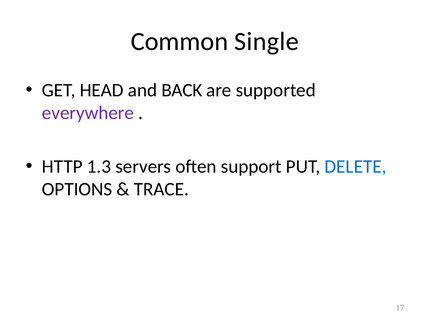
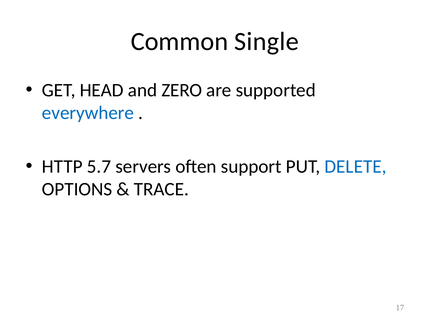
BACK: BACK -> ZERO
everywhere colour: purple -> blue
1.3: 1.3 -> 5.7
